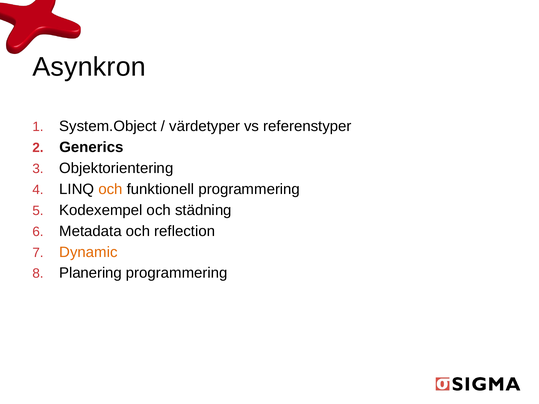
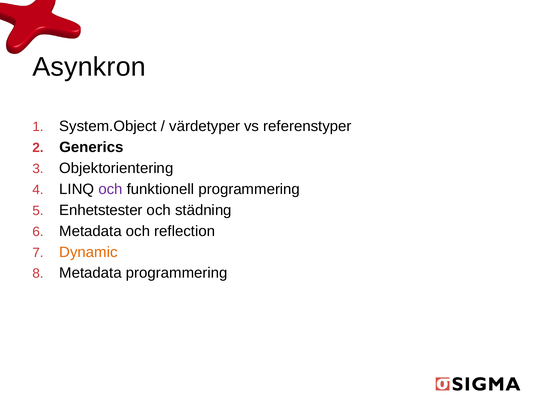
och at (111, 189) colour: orange -> purple
Kodexempel: Kodexempel -> Enhetstester
Planering at (91, 273): Planering -> Metadata
